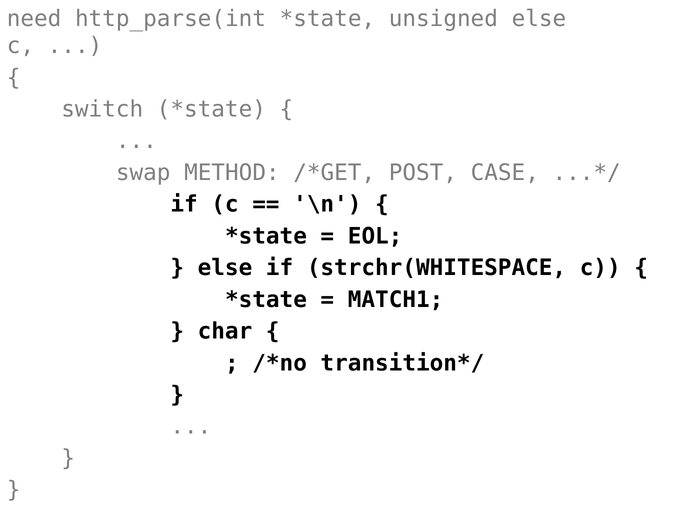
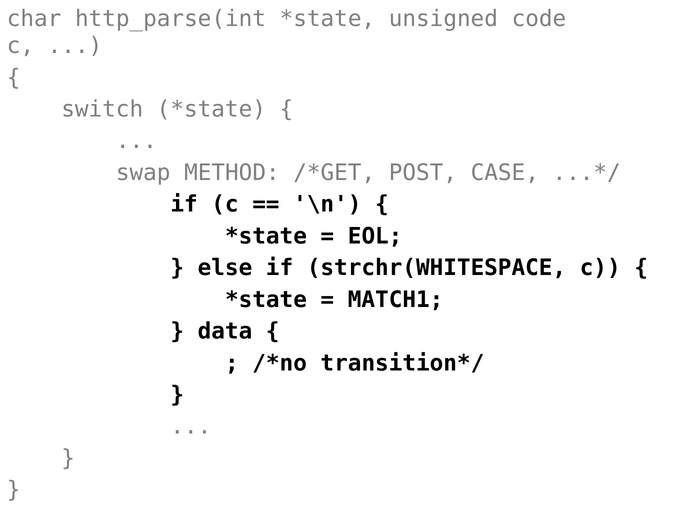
need: need -> char
unsigned else: else -> code
char: char -> data
